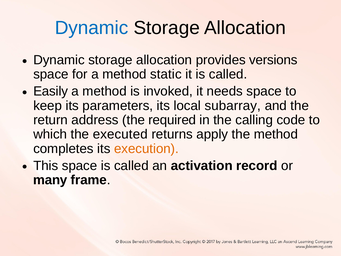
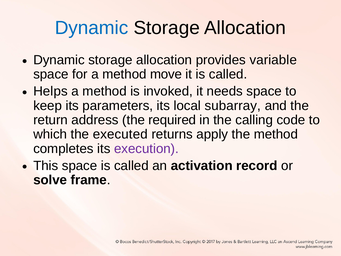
versions: versions -> variable
static: static -> move
Easily: Easily -> Helps
execution colour: orange -> purple
many: many -> solve
